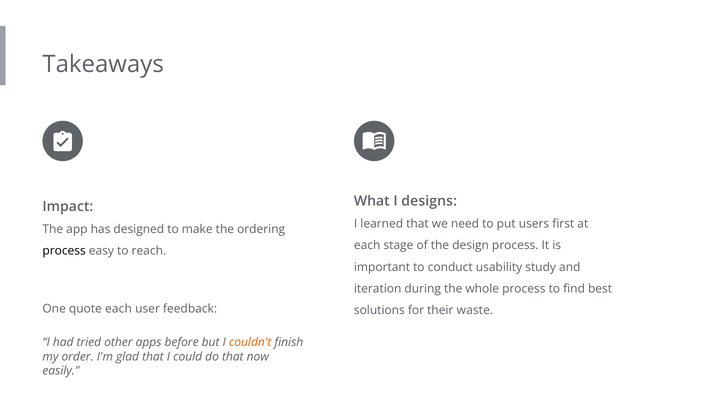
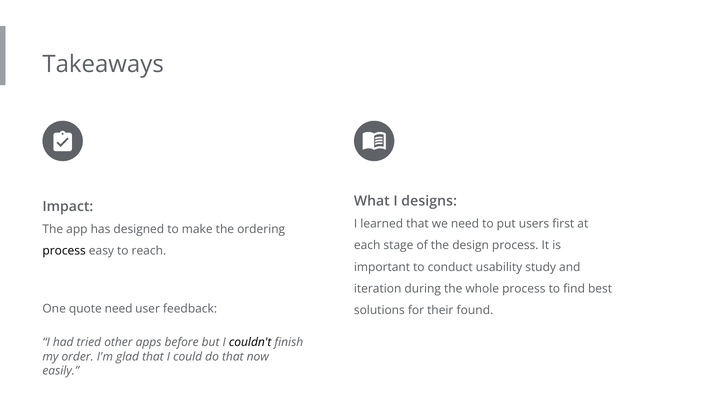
quote each: each -> need
waste: waste -> found
couldn't colour: orange -> black
